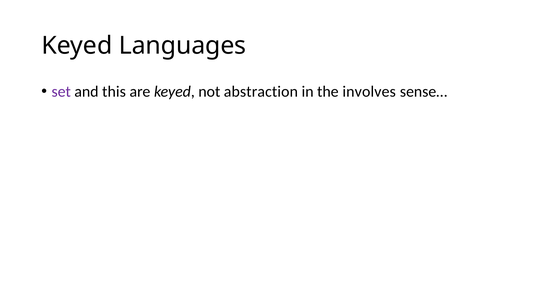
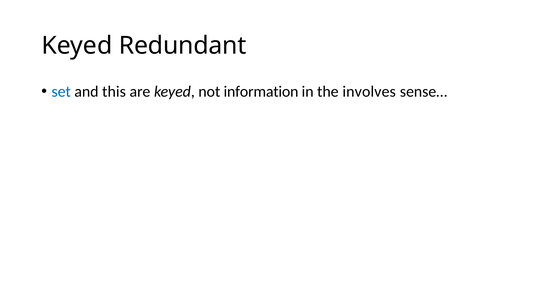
Languages: Languages -> Redundant
set colour: purple -> blue
abstraction: abstraction -> information
